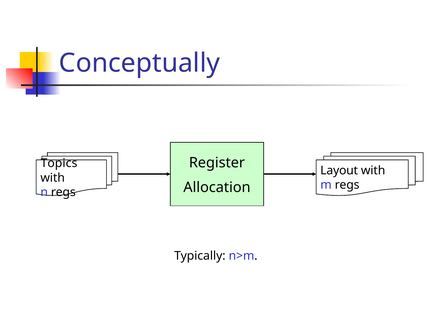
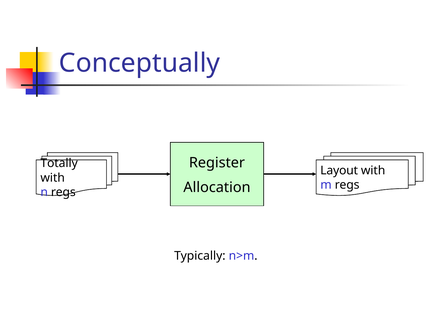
Topics: Topics -> Totally
